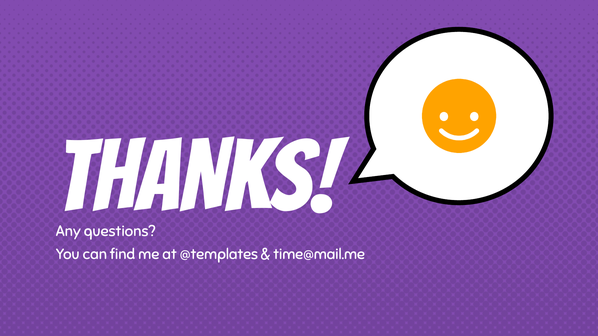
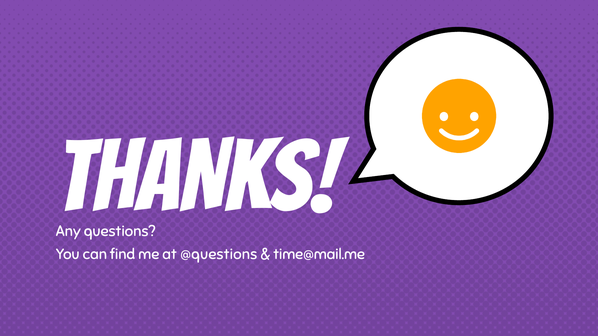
@templates: @templates -> @questions
